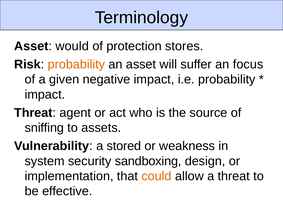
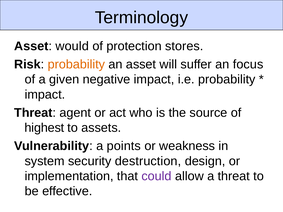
sniffing: sniffing -> highest
stored: stored -> points
sandboxing: sandboxing -> destruction
could colour: orange -> purple
